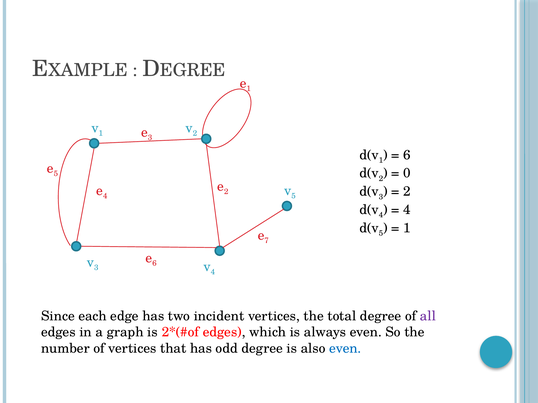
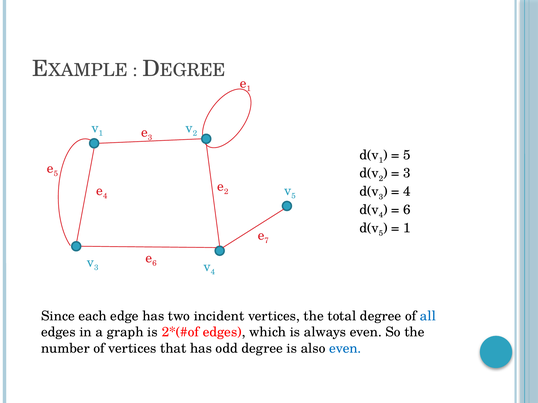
6 at (407, 155): 6 -> 5
0 at (407, 173): 0 -> 3
2 at (407, 192): 2 -> 4
4 at (407, 210): 4 -> 6
all colour: purple -> blue
